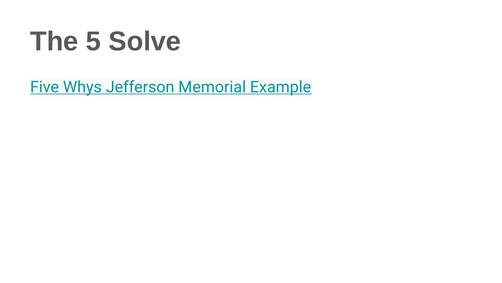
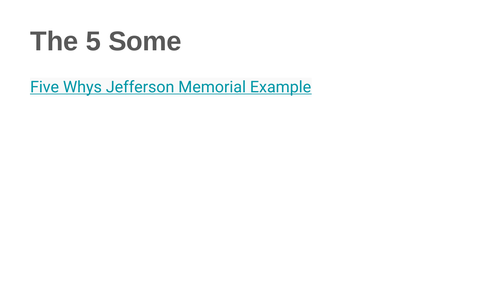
Solve: Solve -> Some
